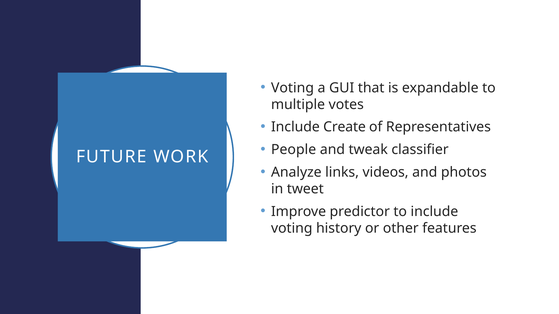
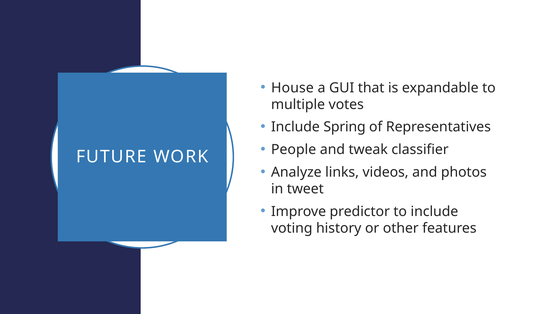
Voting at (293, 88): Voting -> House
Create: Create -> Spring
